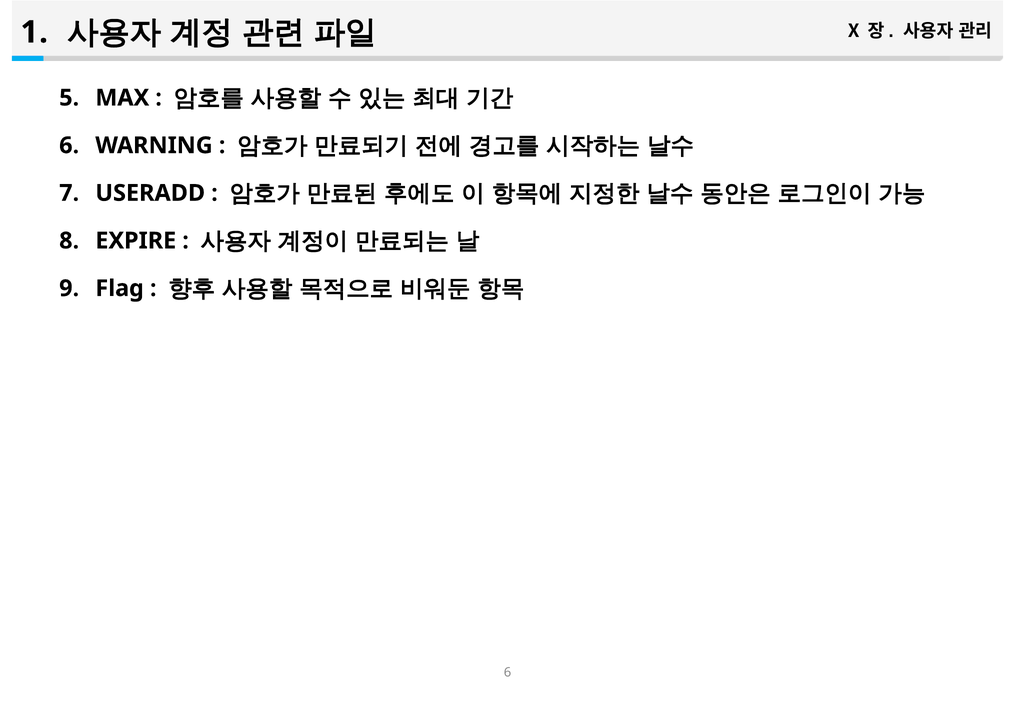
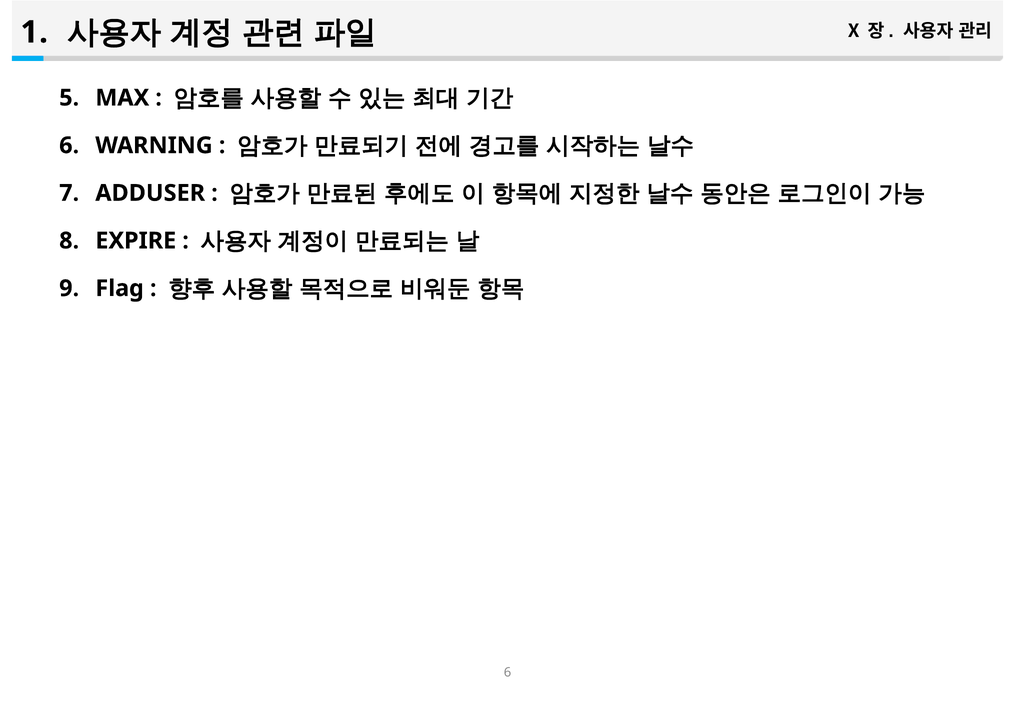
USERADD: USERADD -> ADDUSER
